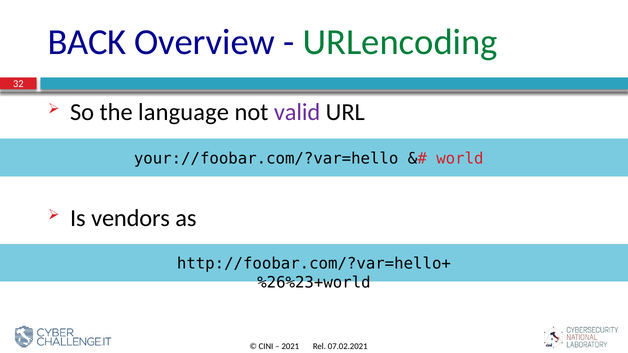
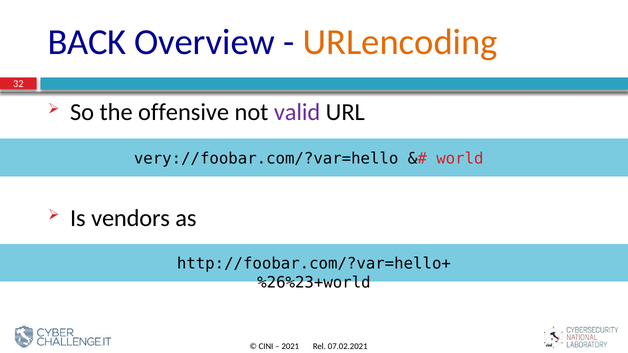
URLencoding colour: green -> orange
language: language -> offensive
your://foobar.com/?var=hello: your://foobar.com/?var=hello -> very://foobar.com/?var=hello
